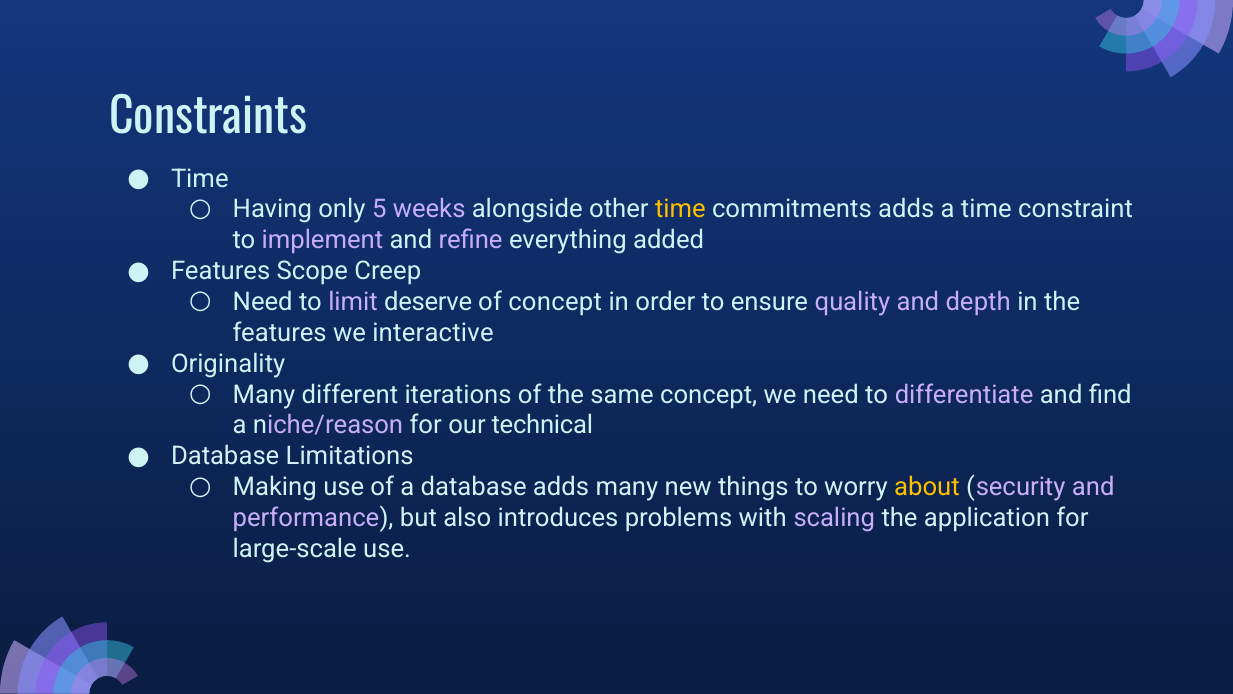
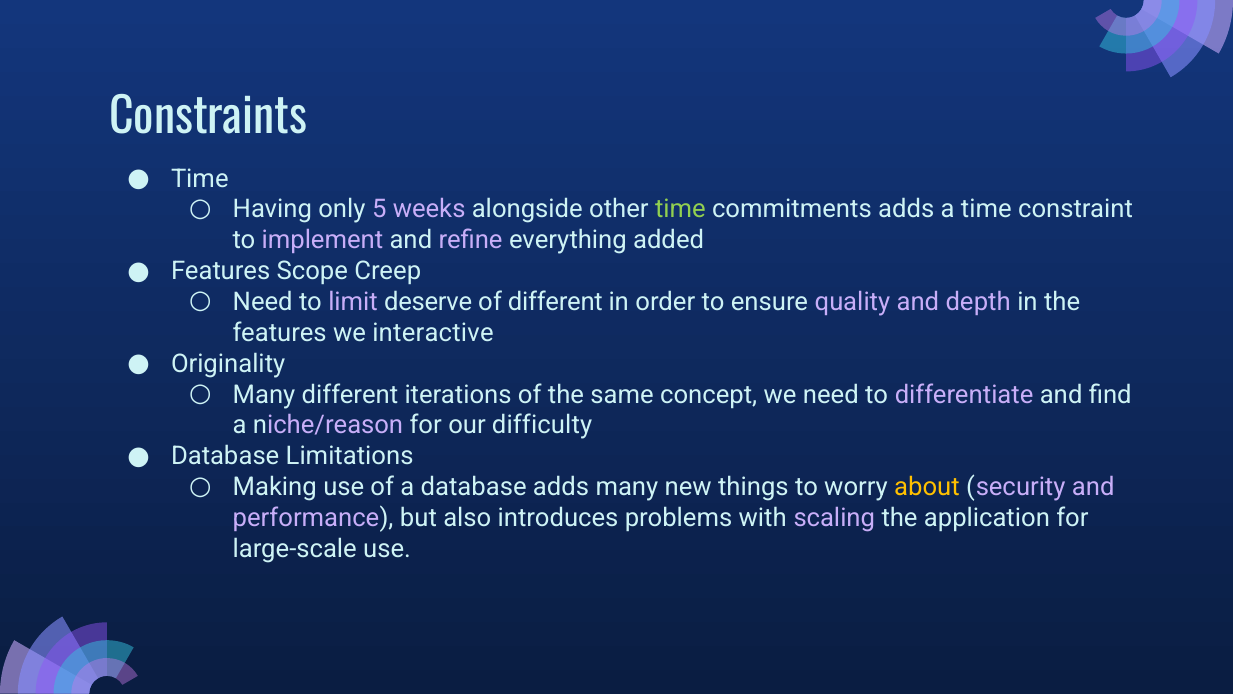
time at (680, 209) colour: yellow -> light green
of concept: concept -> different
technical: technical -> difficulty
